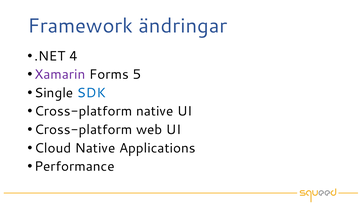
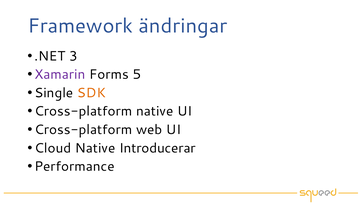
4: 4 -> 3
SDK colour: blue -> orange
Applications: Applications -> Introducerar
